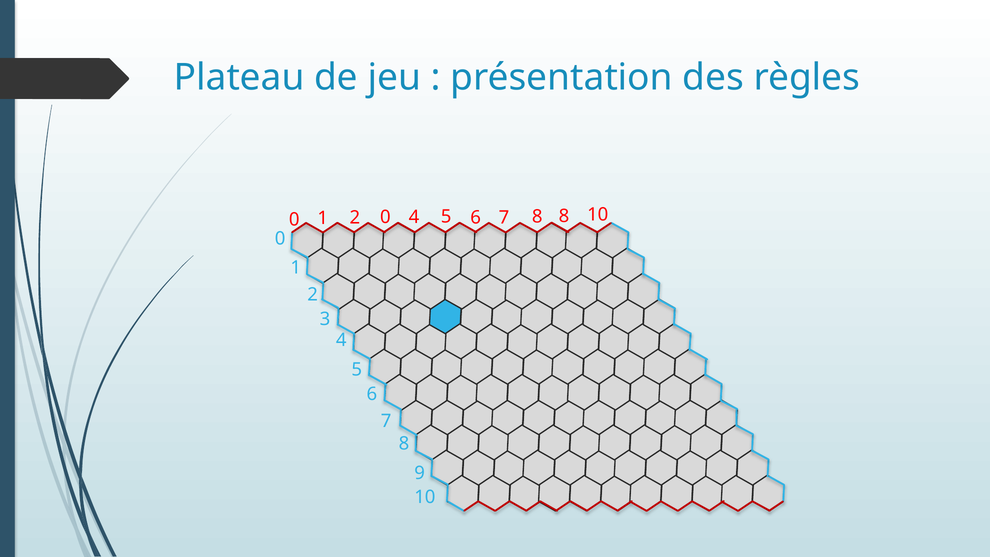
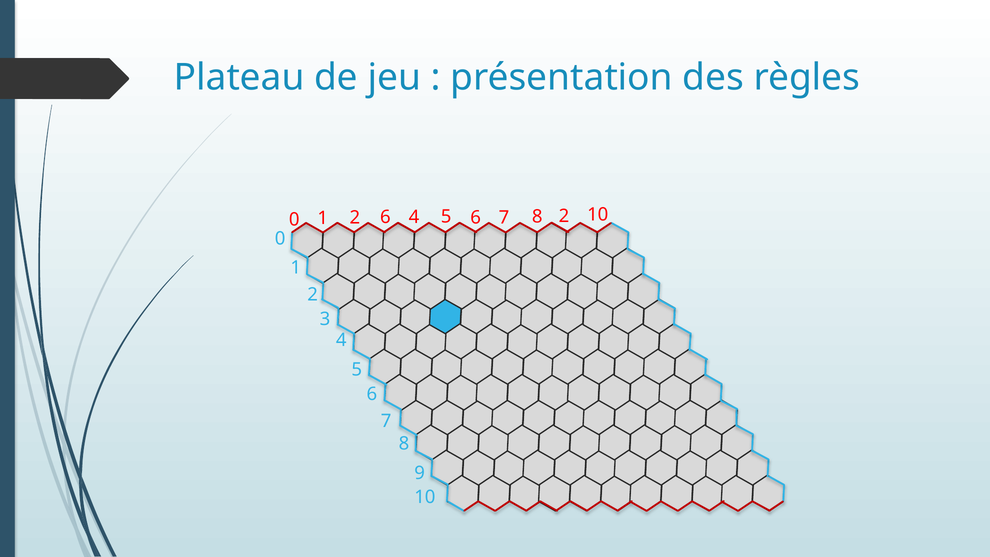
8 at (564, 216): 8 -> 2
1 0: 0 -> 6
